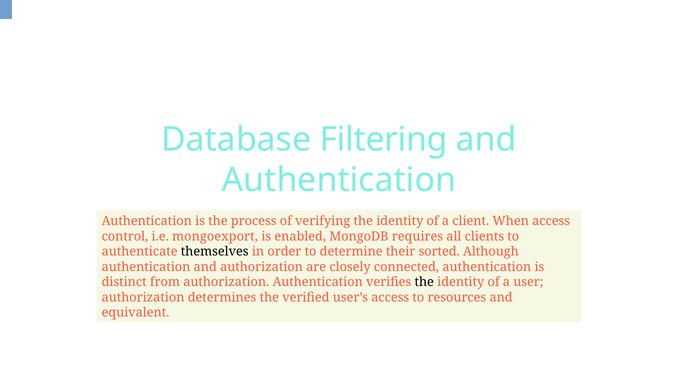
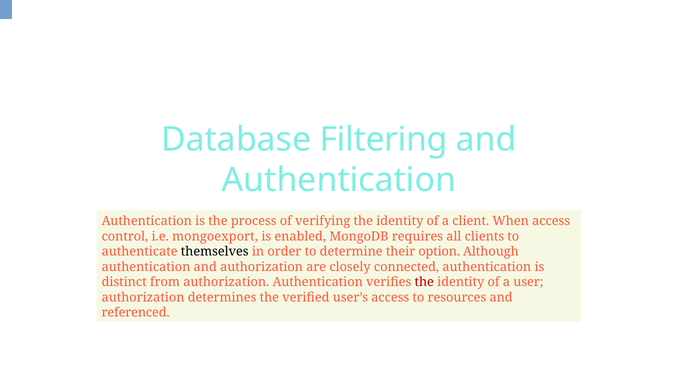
sorted: sorted -> option
the at (424, 282) colour: black -> red
equivalent: equivalent -> referenced
